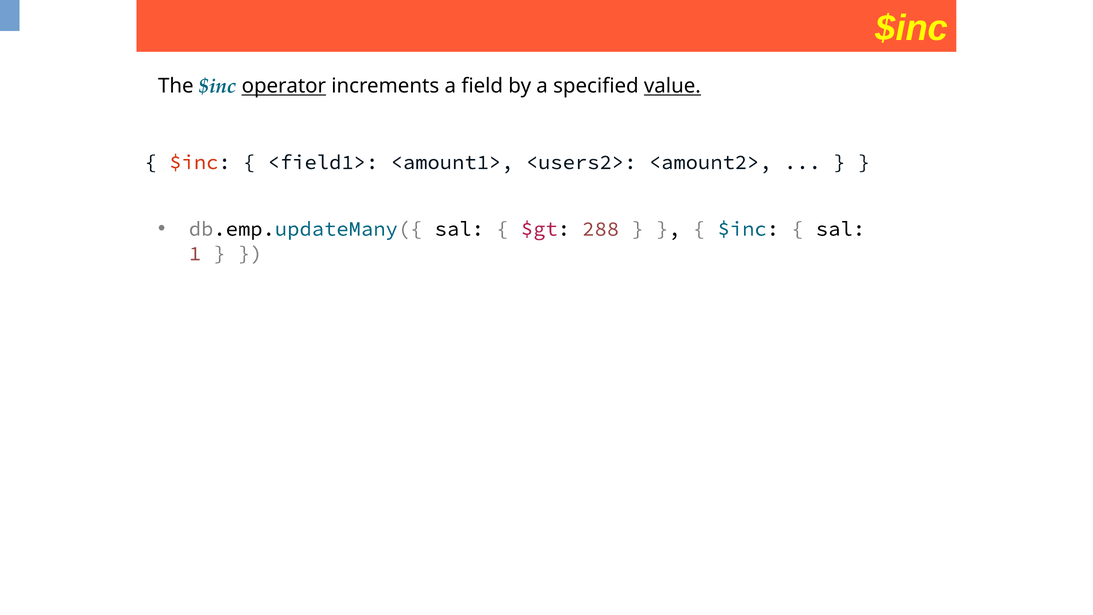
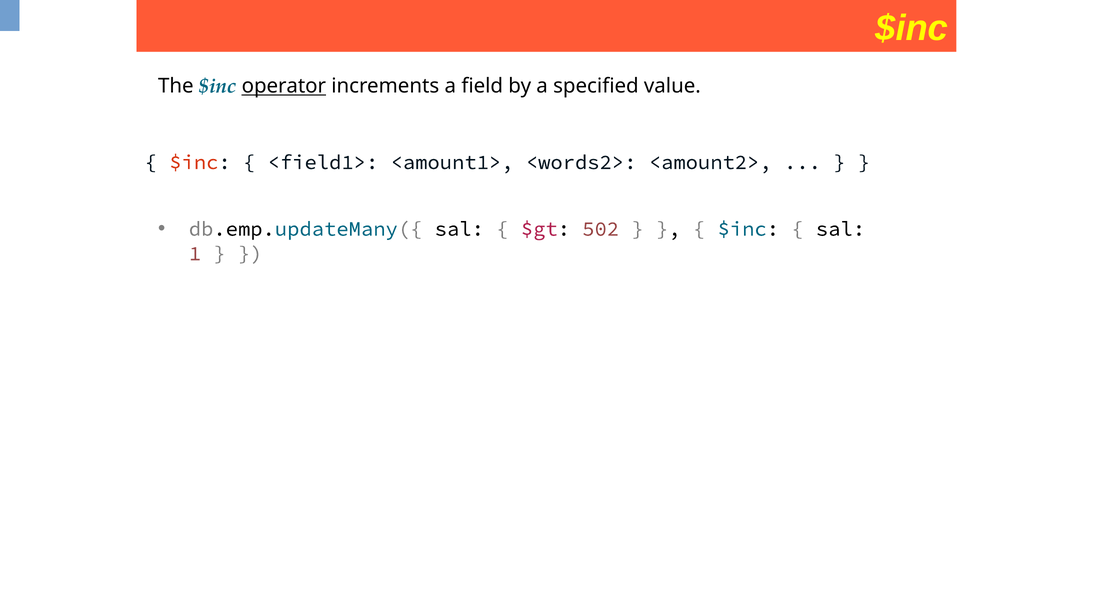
value underline: present -> none
<users2>: <users2> -> <words2>
288: 288 -> 502
